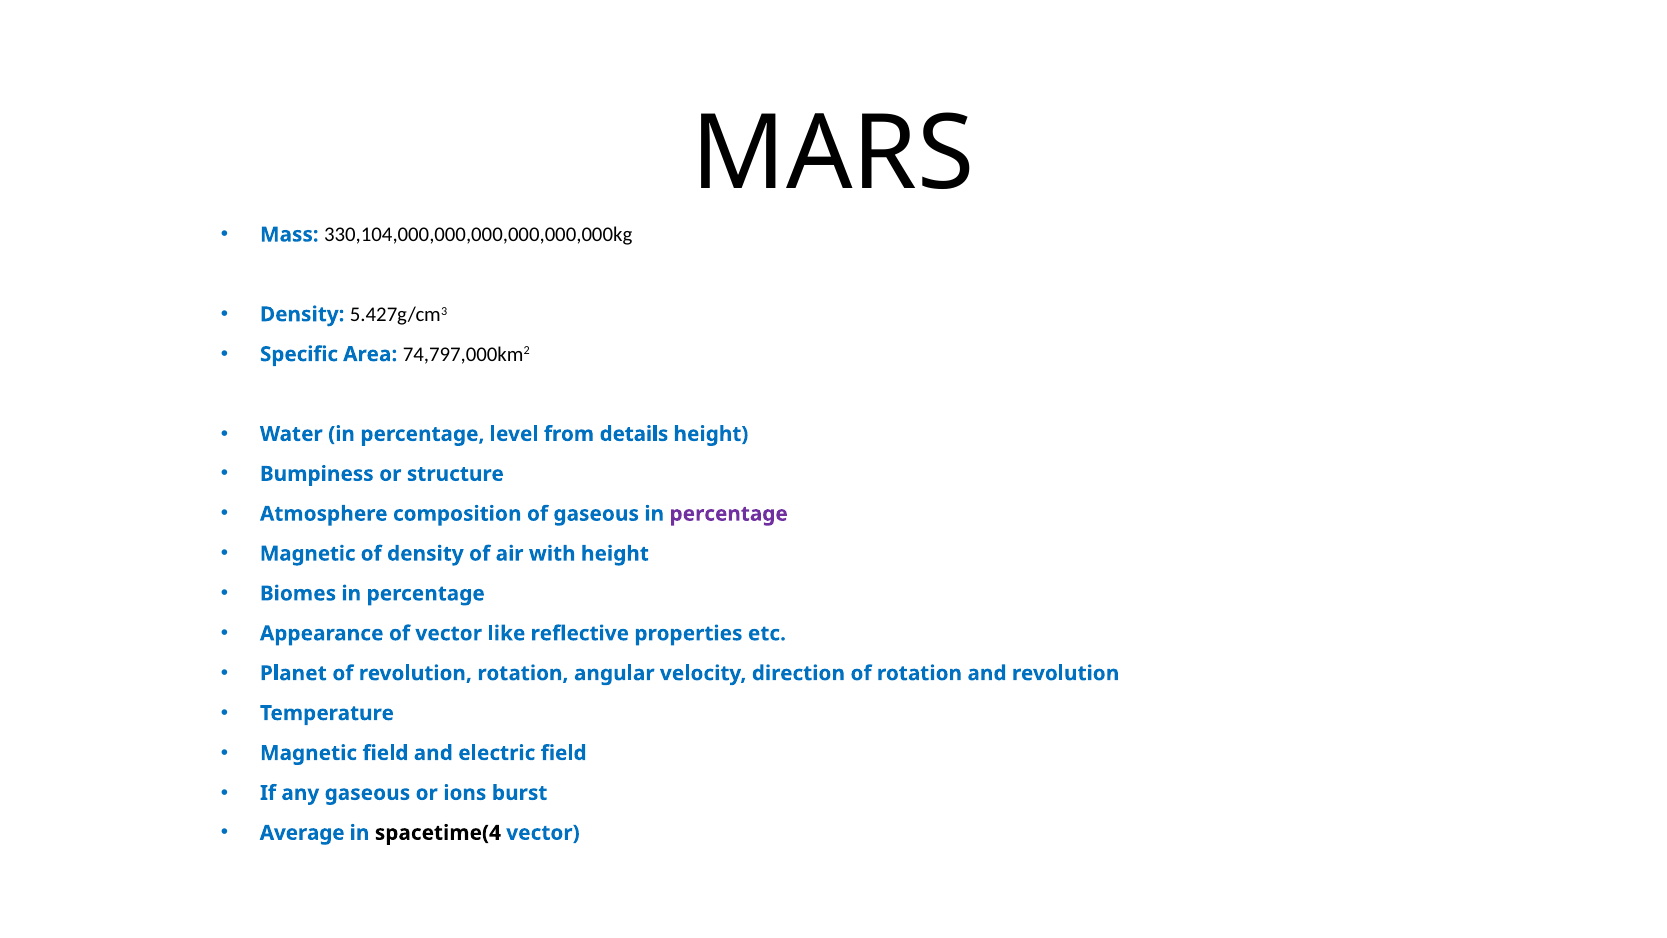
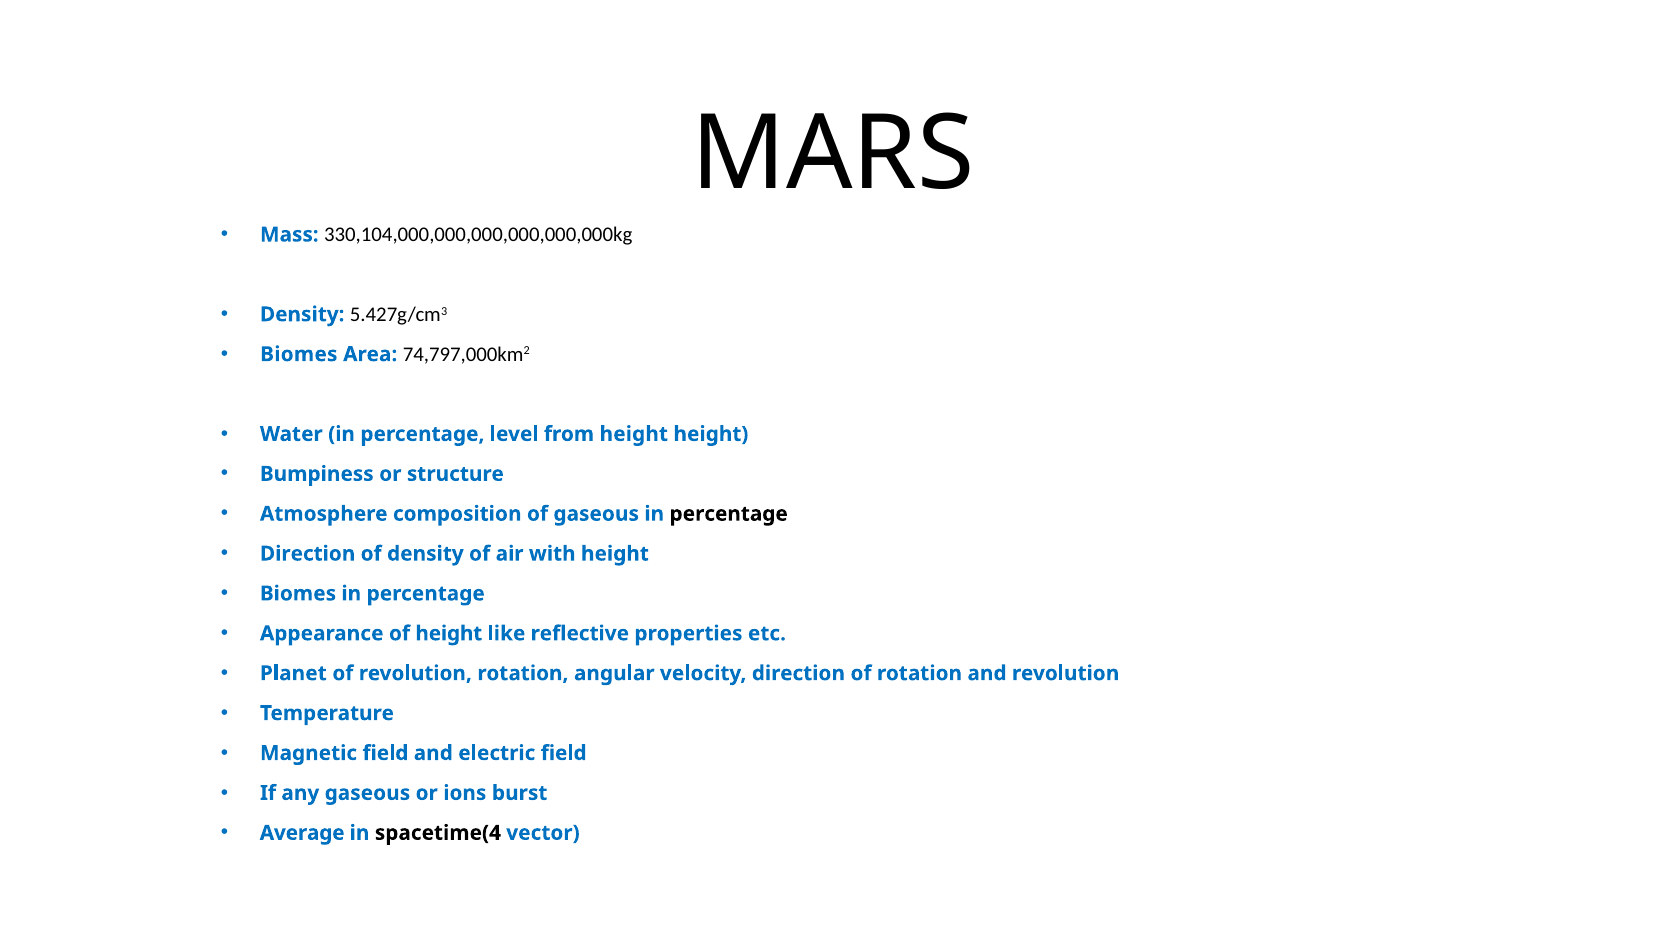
Specific at (299, 354): Specific -> Biomes
from details: details -> height
percentage at (729, 514) colour: purple -> black
Magnetic at (308, 554): Magnetic -> Direction
of vector: vector -> height
